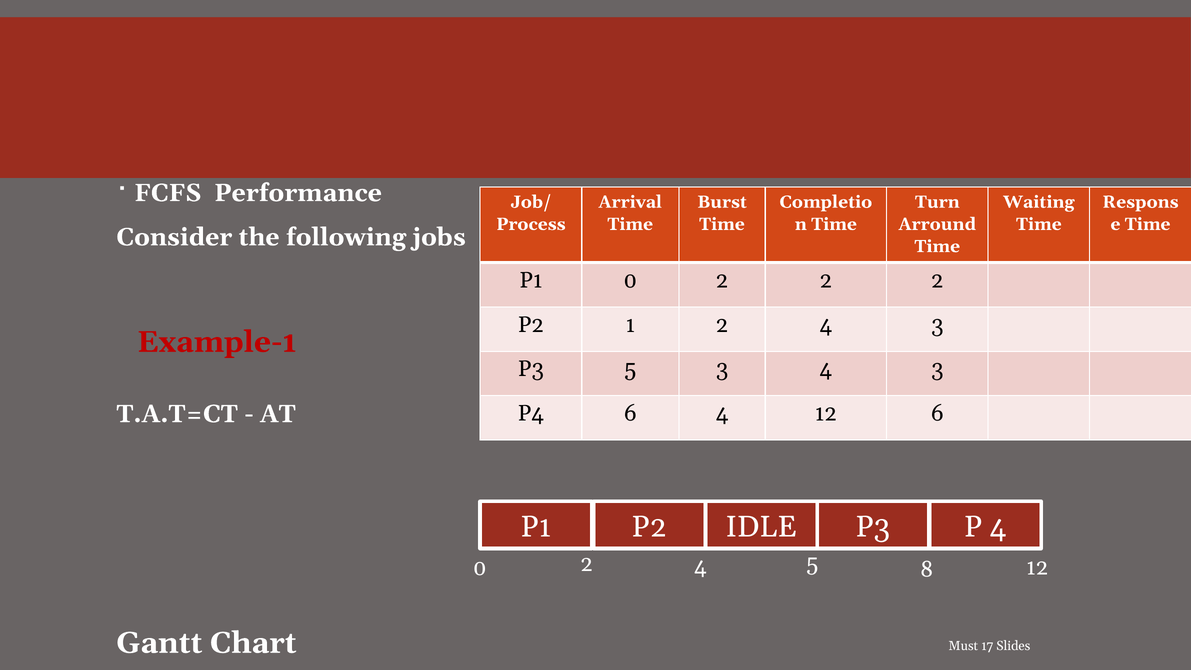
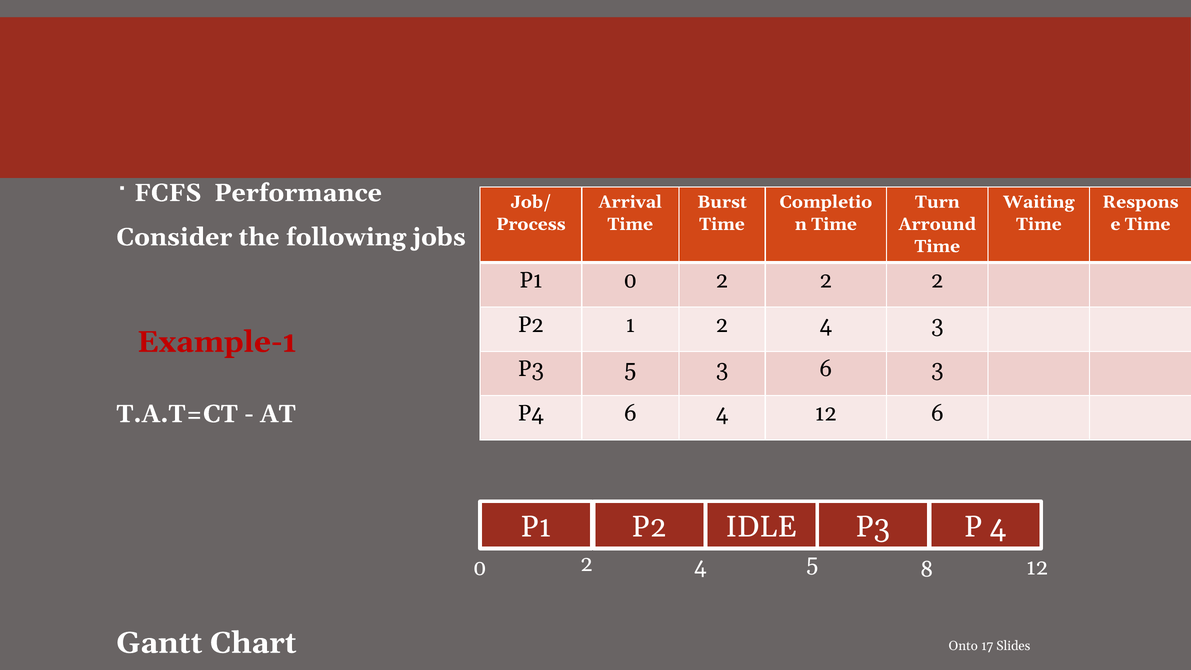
3 4: 4 -> 6
Must: Must -> Onto
